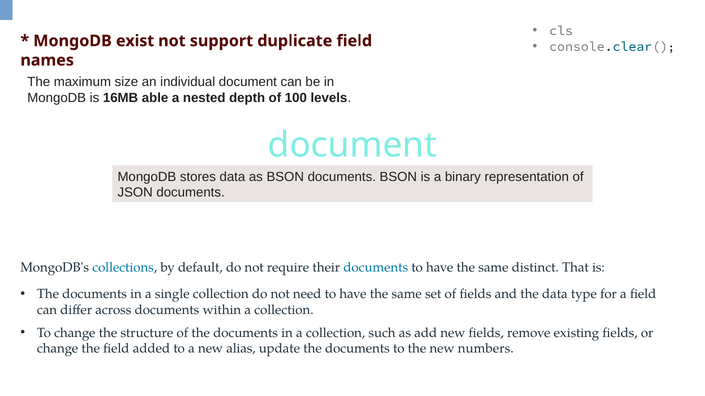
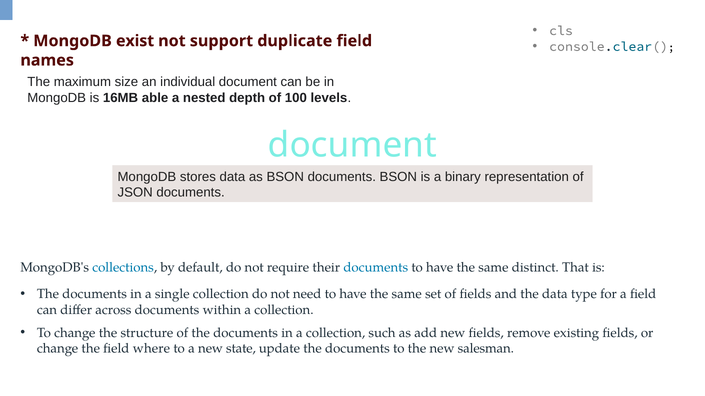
added: added -> where
alias: alias -> state
numbers: numbers -> salesman
